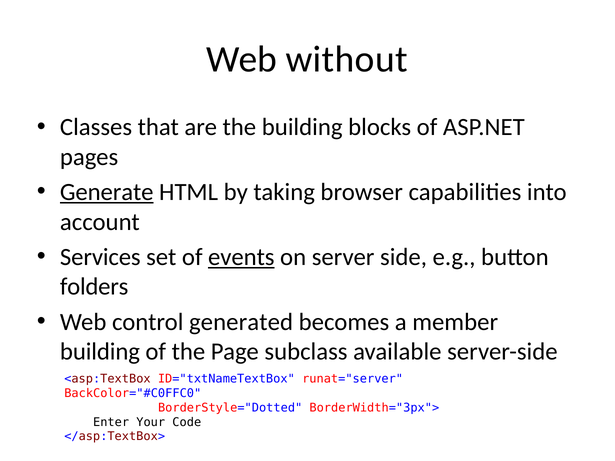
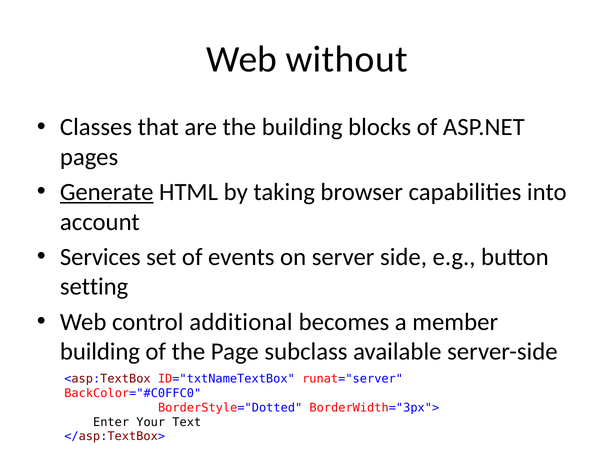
events underline: present -> none
folders: folders -> setting
generated: generated -> additional
Code: Code -> Text
